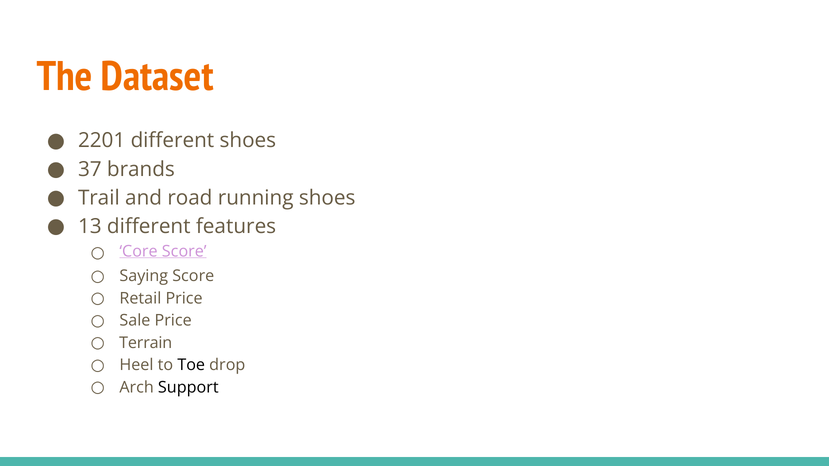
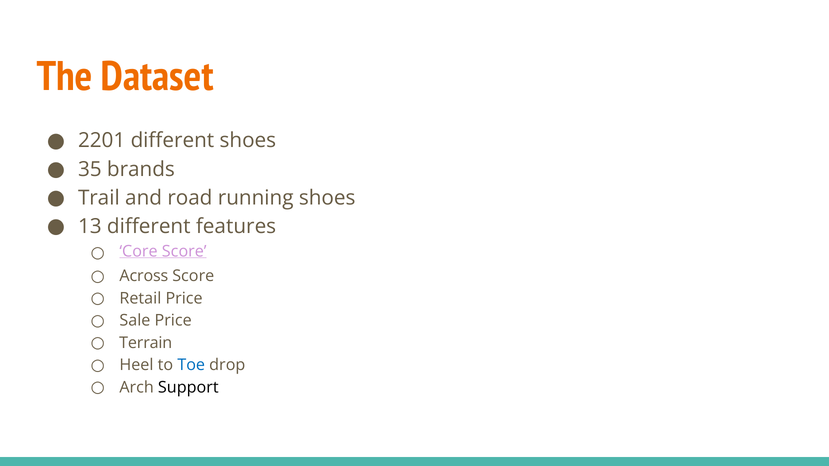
37: 37 -> 35
Saying: Saying -> Across
Toe colour: black -> blue
